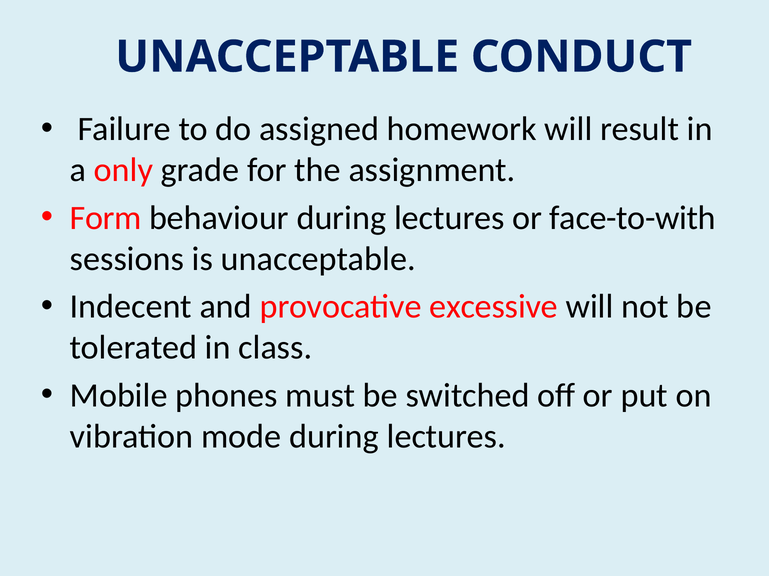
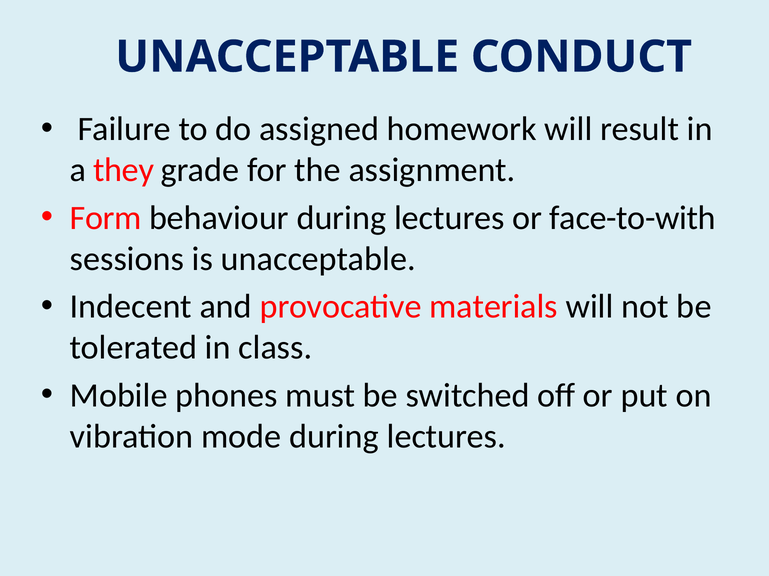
only: only -> they
excessive: excessive -> materials
